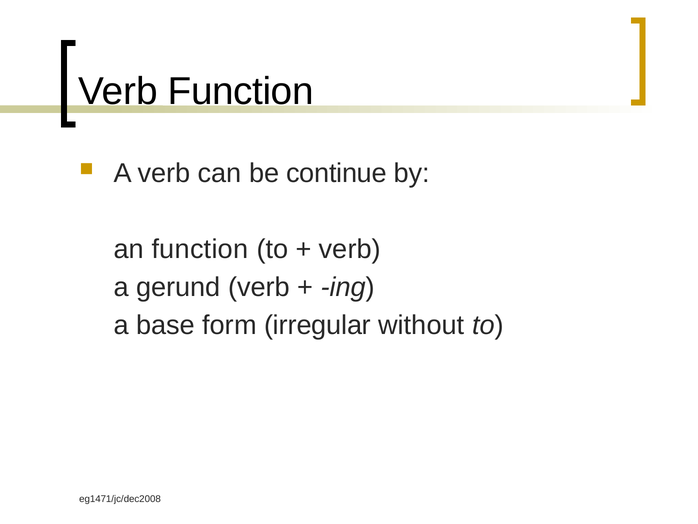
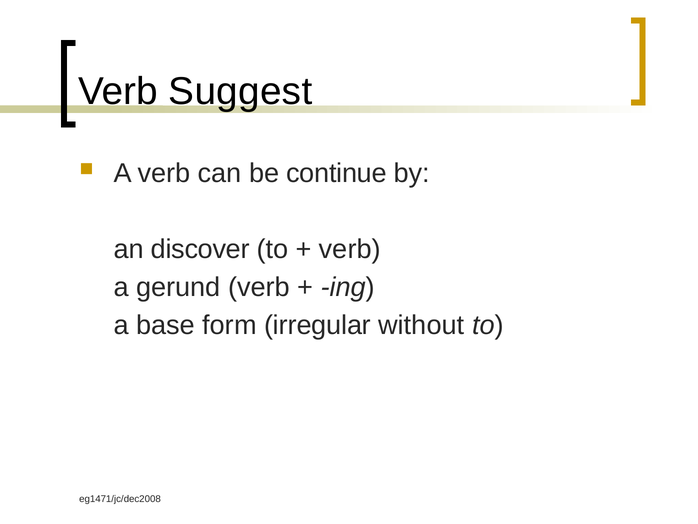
Verb Function: Function -> Suggest
an function: function -> discover
